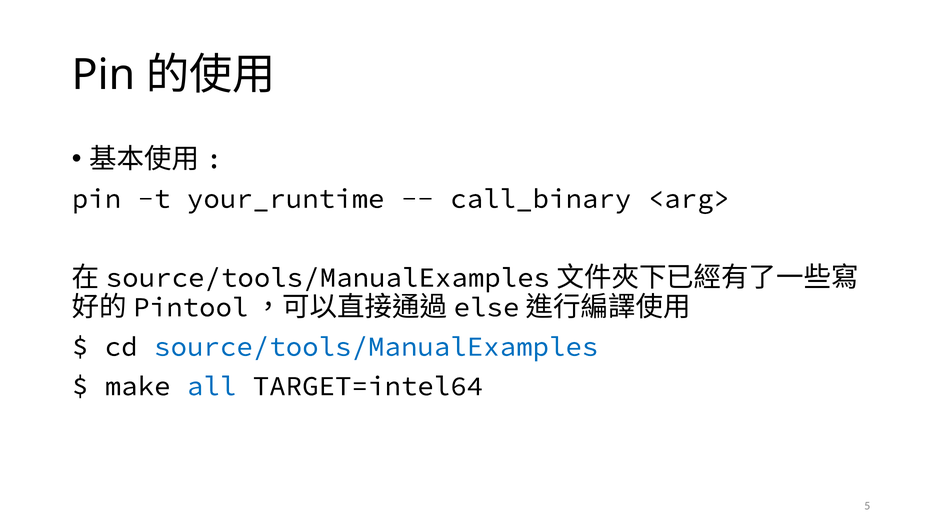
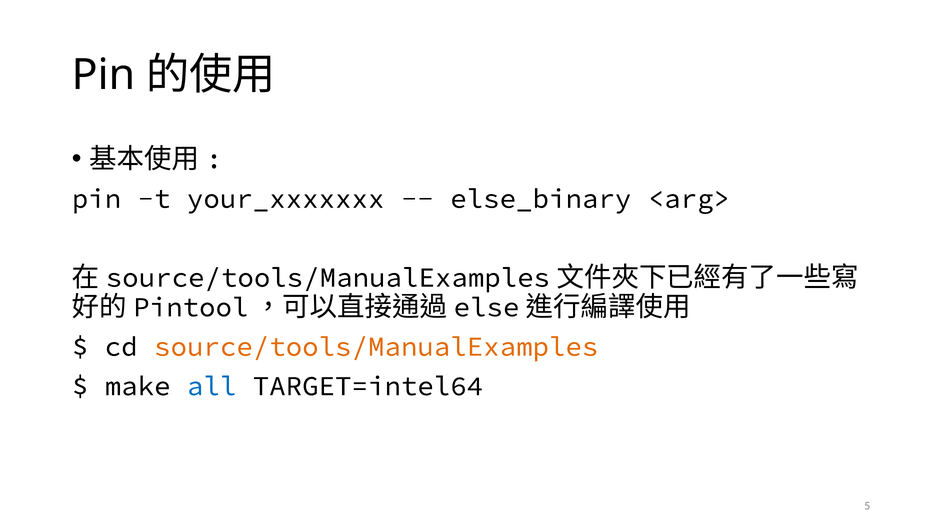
your_runtime: your_runtime -> your_xxxxxxx
call_binary: call_binary -> else_binary
source/tools/ManualExamples at (376, 347) colour: blue -> orange
